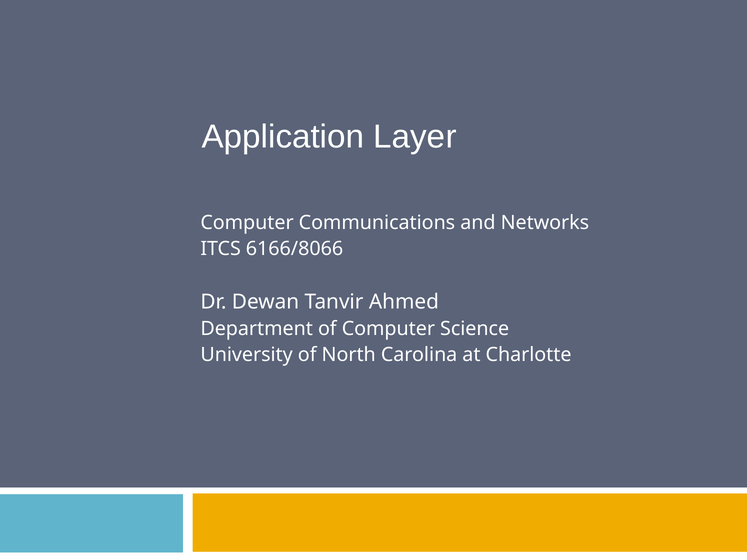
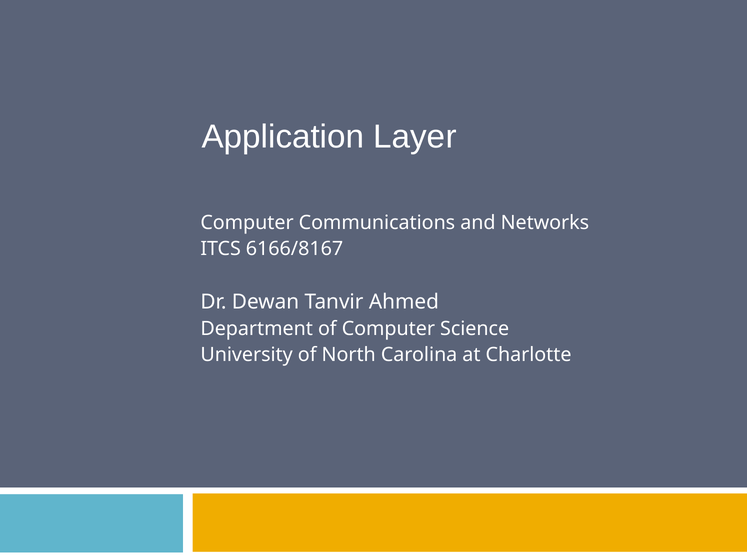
6166/8066: 6166/8066 -> 6166/8167
